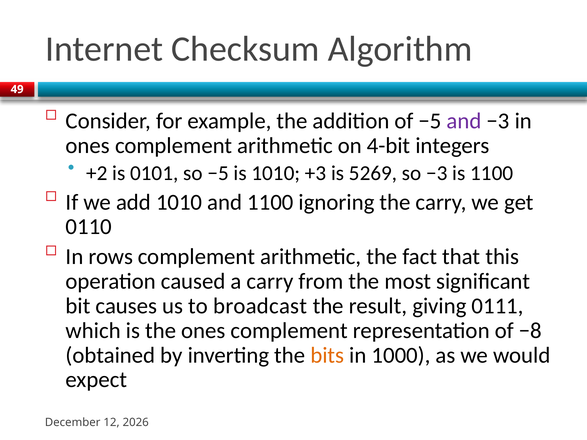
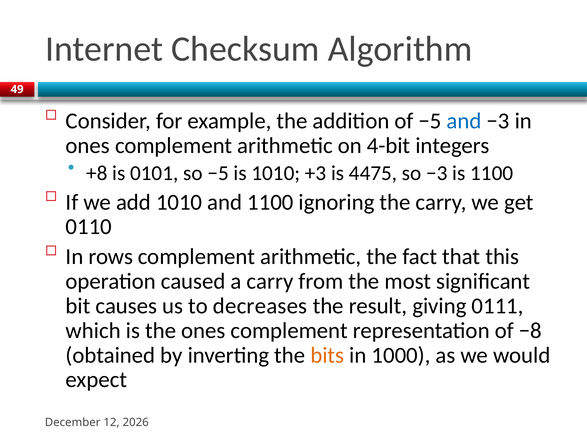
and at (464, 121) colour: purple -> blue
+2: +2 -> +8
5269: 5269 -> 4475
broadcast: broadcast -> decreases
